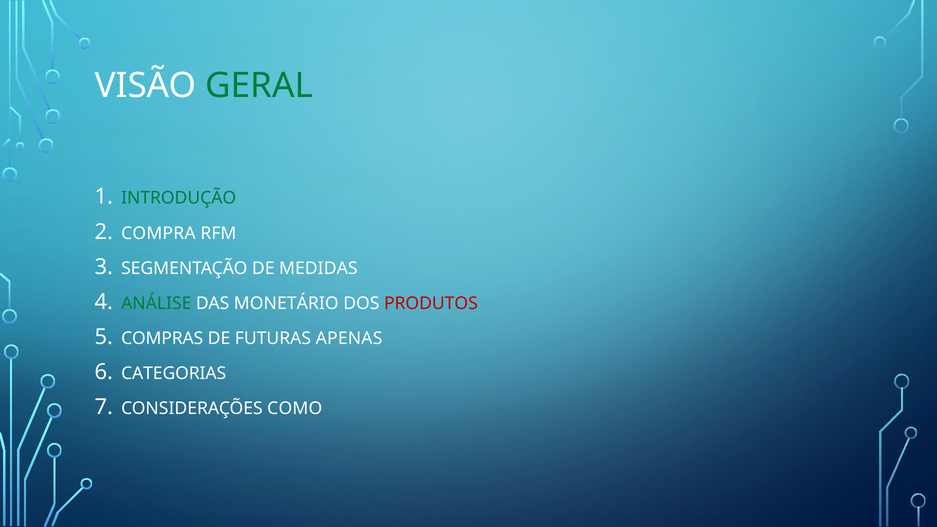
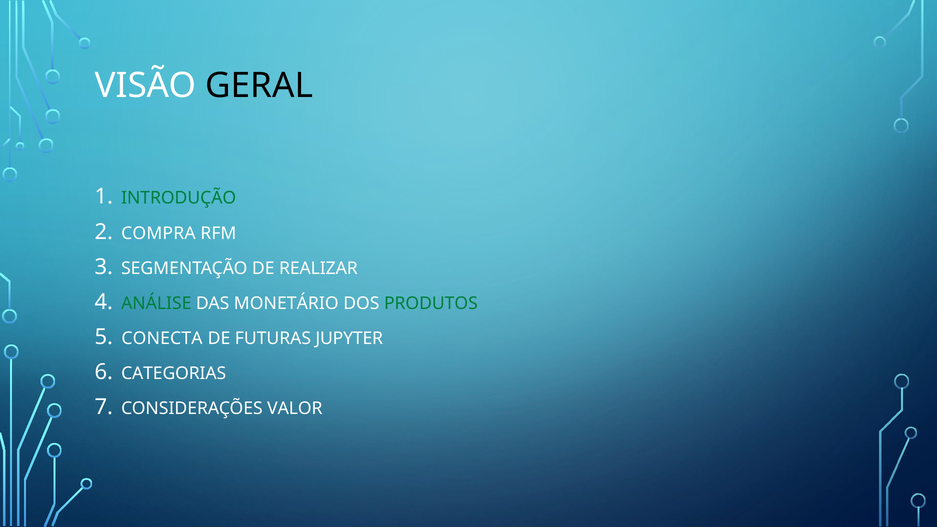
GERAL colour: green -> black
MEDIDAS: MEDIDAS -> REALIZAR
PRODUTOS colour: red -> green
COMPRAS: COMPRAS -> CONECTA
APENAS: APENAS -> JUPYTER
COMO: COMO -> VALOR
